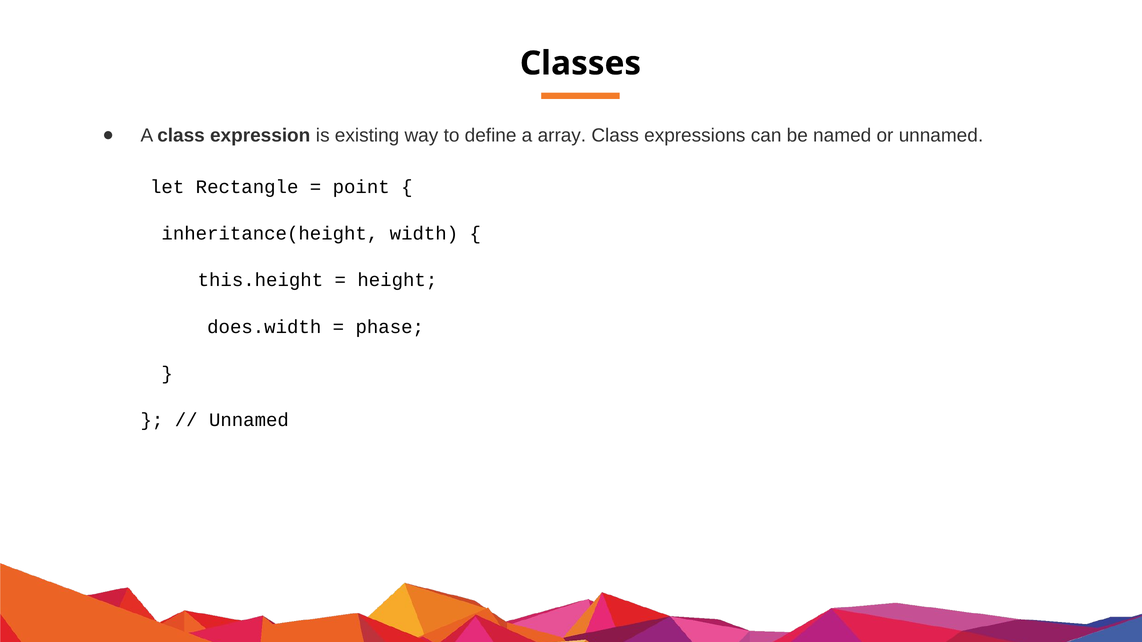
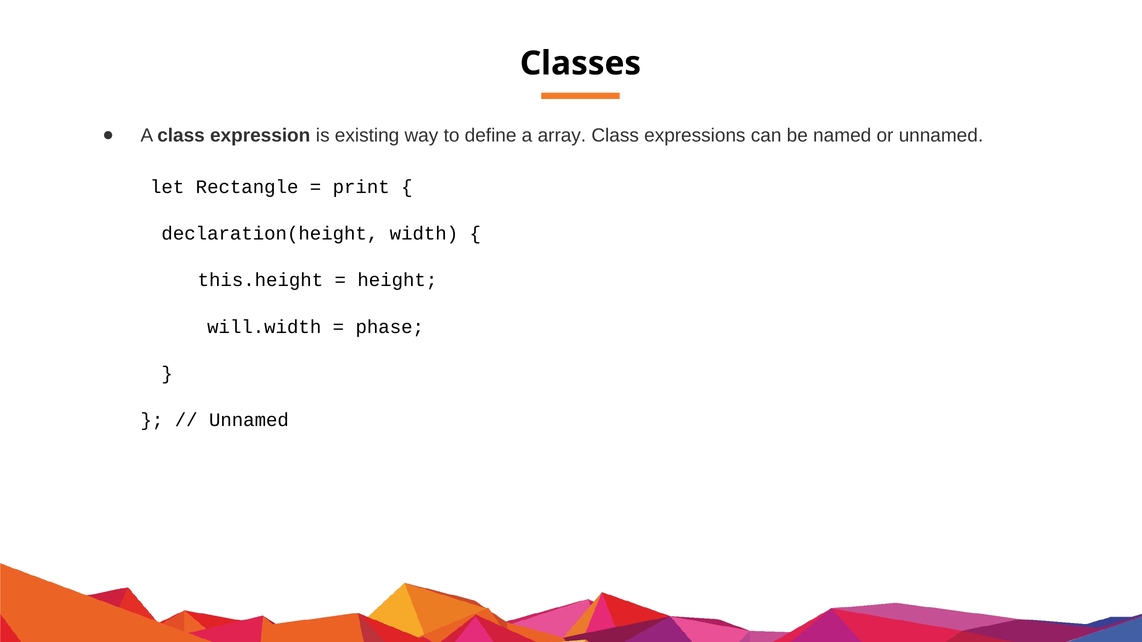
point: point -> print
inheritance(height: inheritance(height -> declaration(height
does.width: does.width -> will.width
